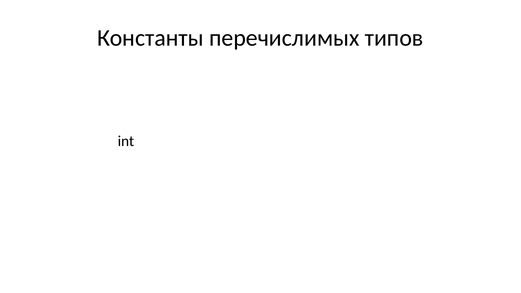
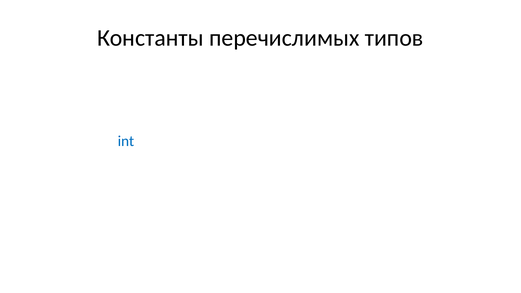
int colour: black -> blue
